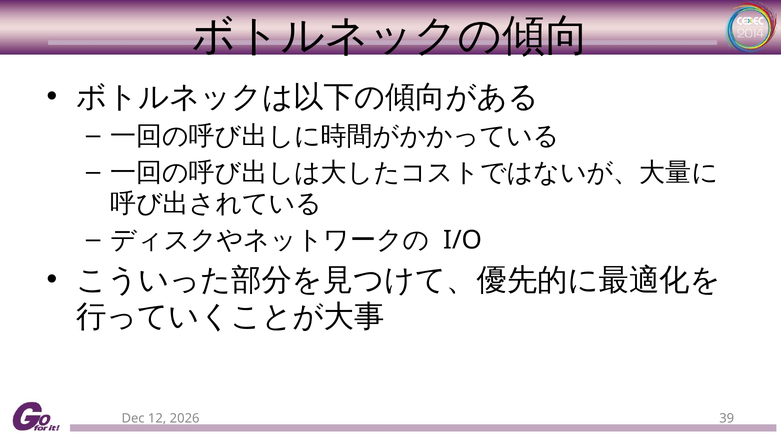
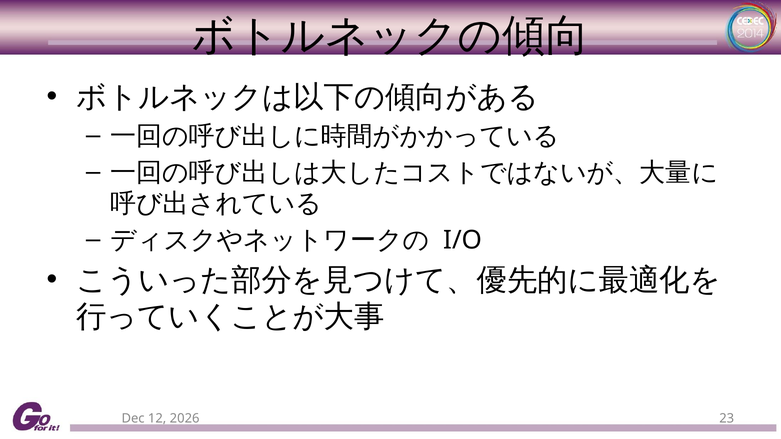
39: 39 -> 23
